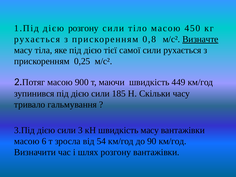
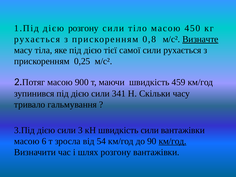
449: 449 -> 459
185: 185 -> 341
швидкість масу: масу -> сили
км/год at (173, 141) underline: none -> present
